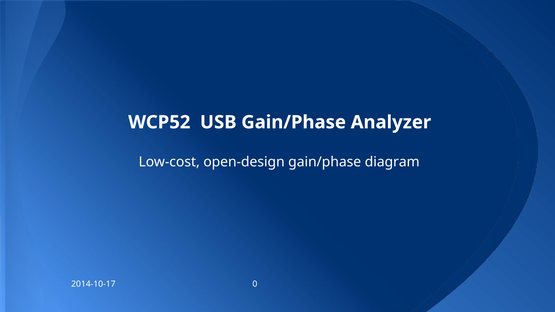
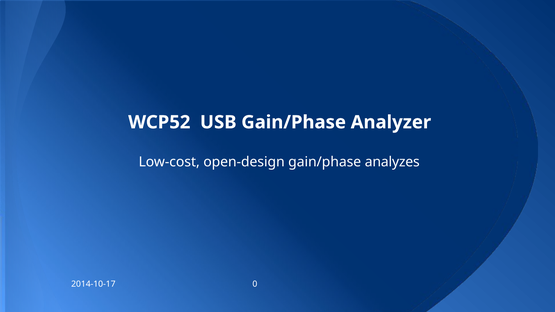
diagram: diagram -> analyzes
